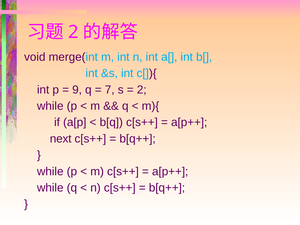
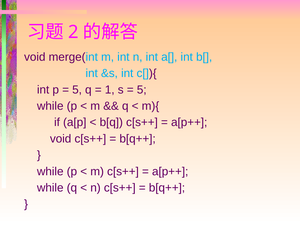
9 at (77, 90): 9 -> 5
7: 7 -> 1
2 at (142, 90): 2 -> 5
next at (61, 139): next -> void
